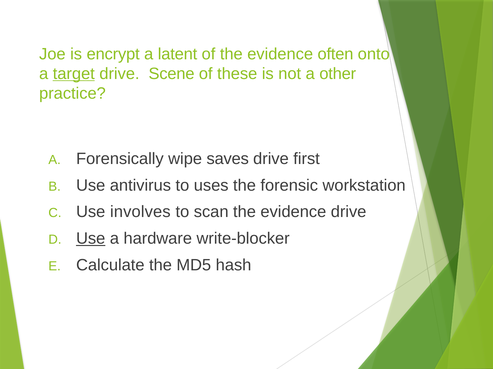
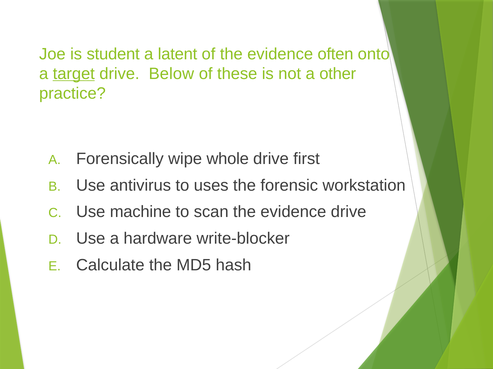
encrypt: encrypt -> student
Scene: Scene -> Below
saves: saves -> whole
involves: involves -> machine
Use at (91, 239) underline: present -> none
